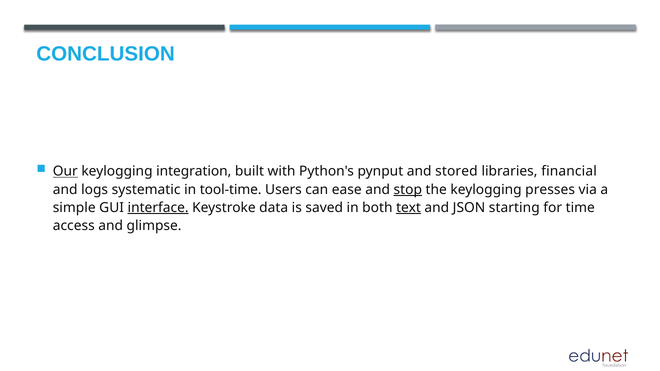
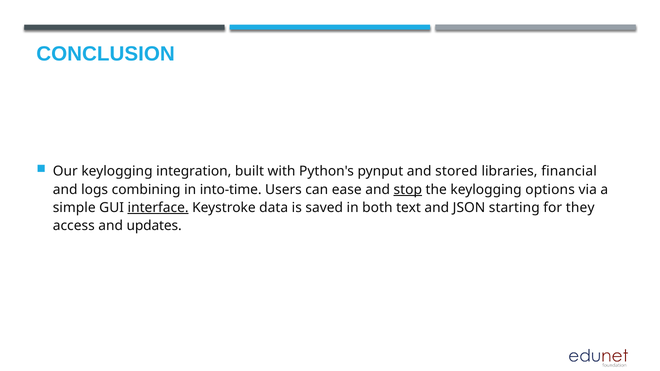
Our underline: present -> none
systematic: systematic -> combining
tool-time: tool-time -> into-time
presses: presses -> options
text underline: present -> none
time: time -> they
glimpse: glimpse -> updates
